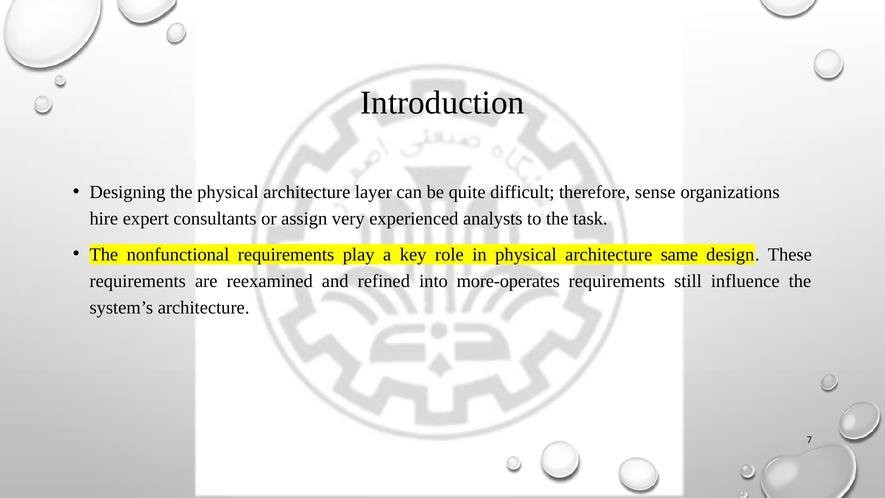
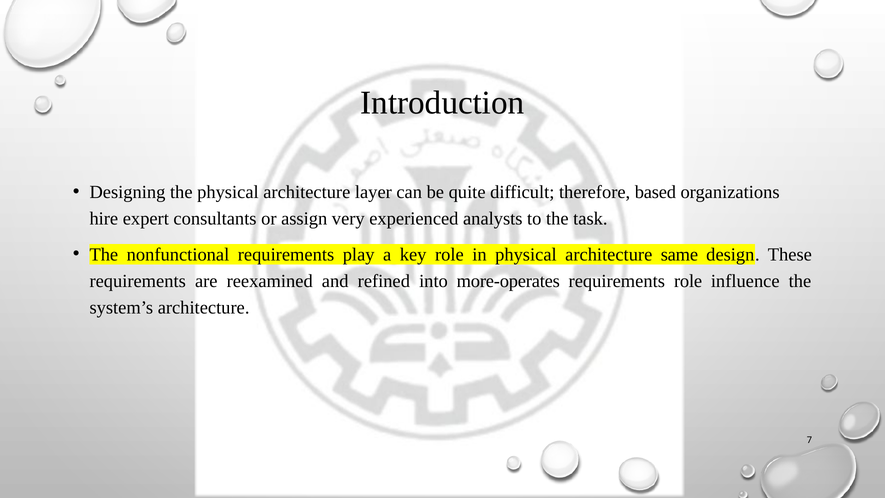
sense: sense -> based
requirements still: still -> role
